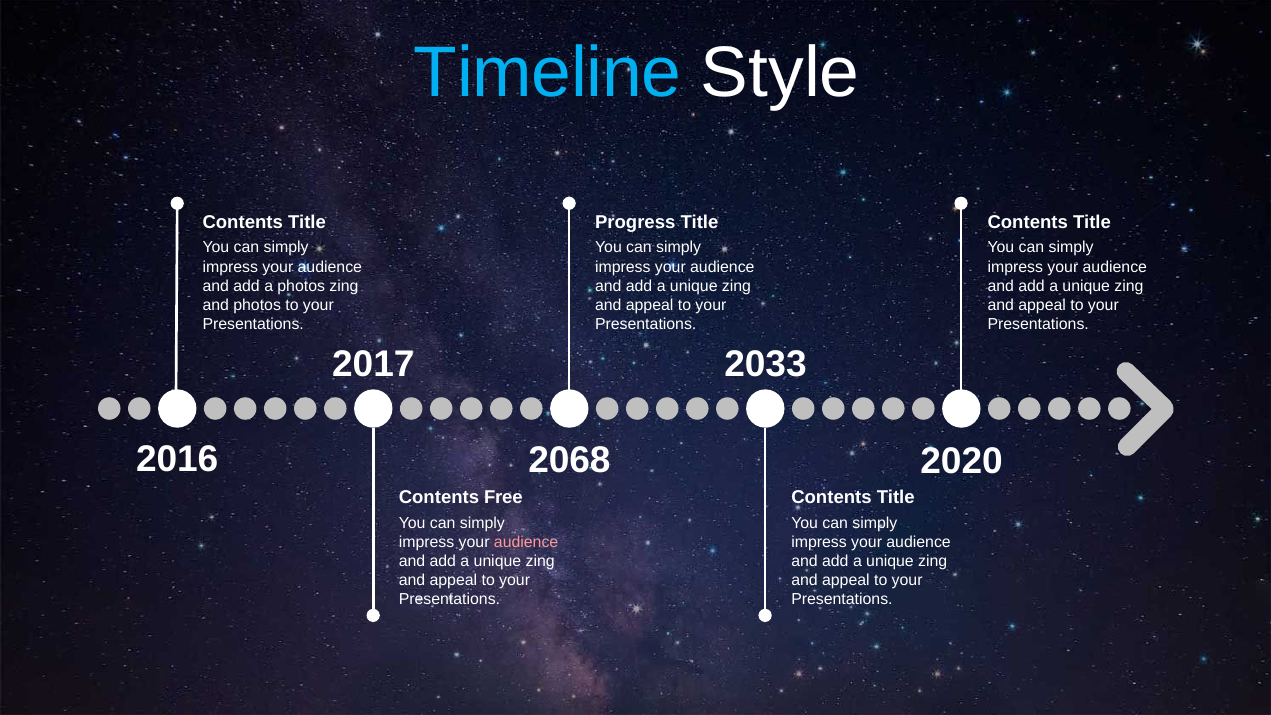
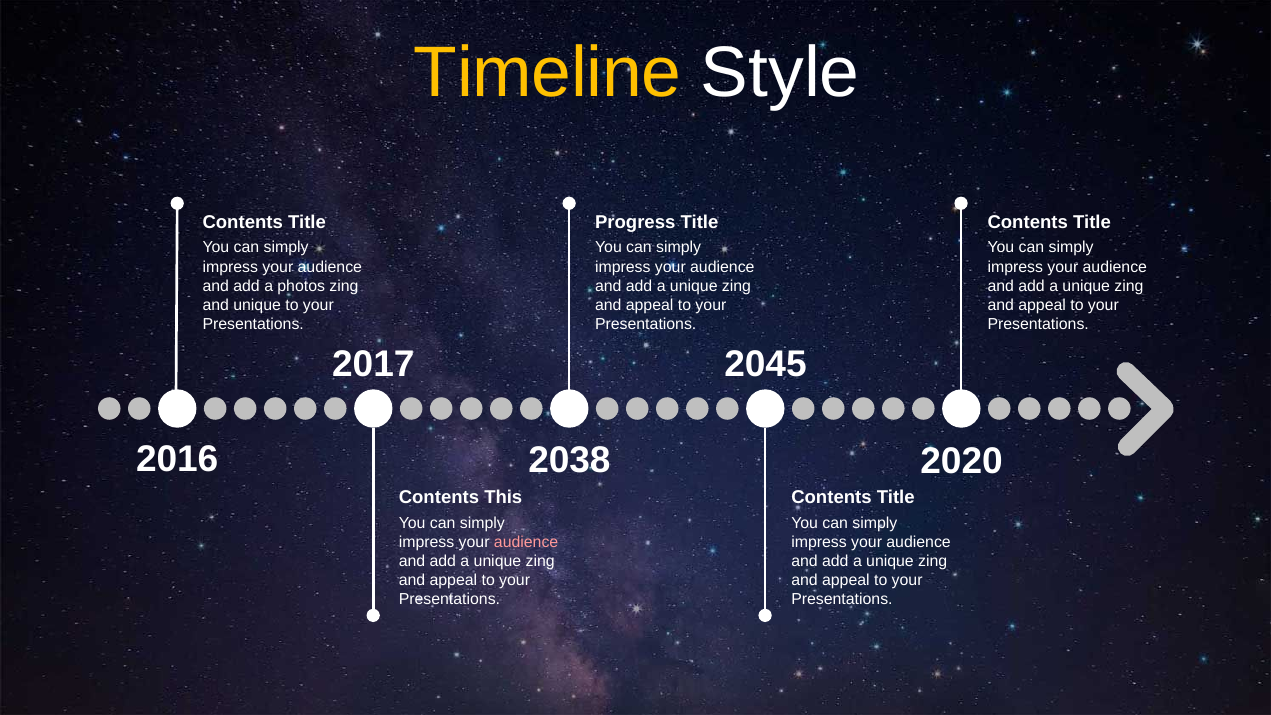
Timeline colour: light blue -> yellow
and photos: photos -> unique
2033: 2033 -> 2045
2068: 2068 -> 2038
Free: Free -> This
